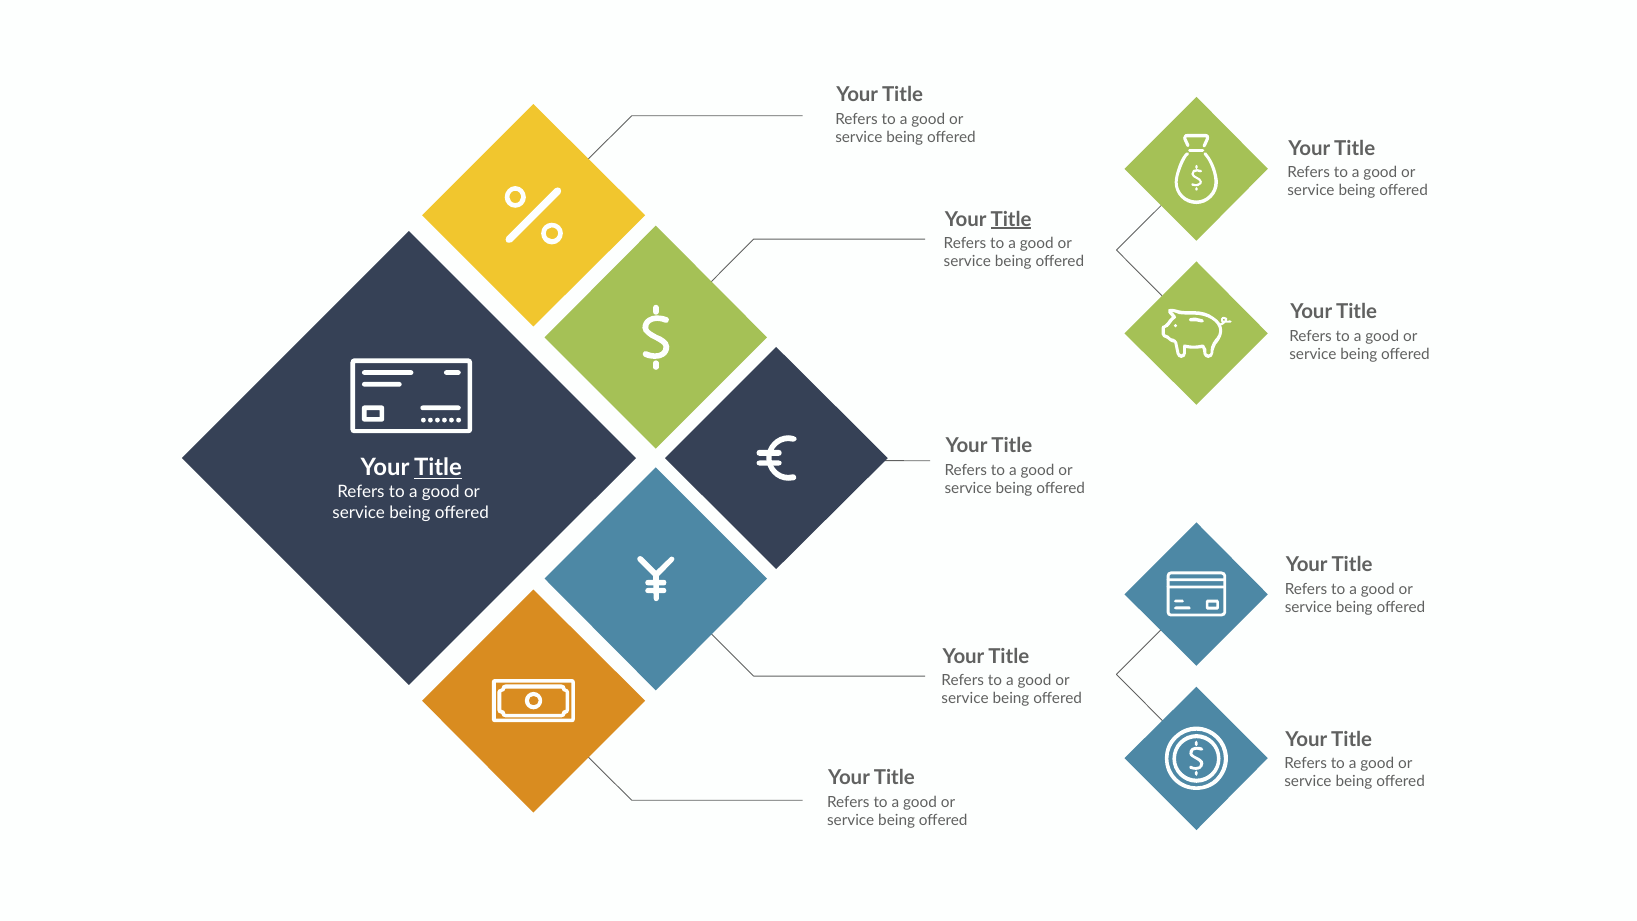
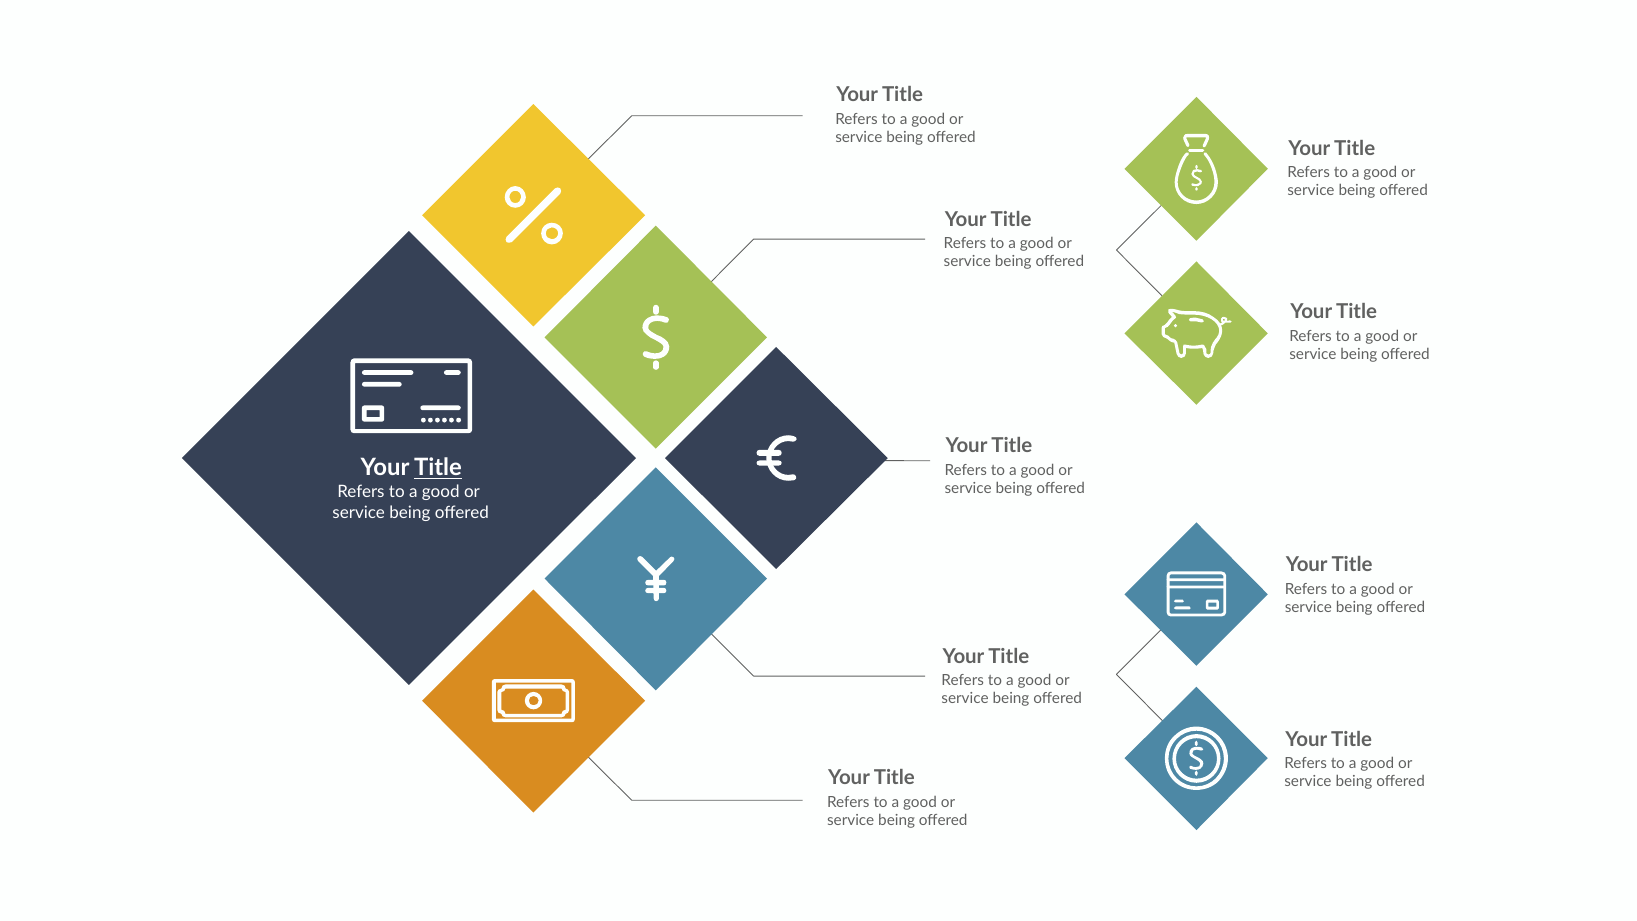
Title at (1011, 219) underline: present -> none
